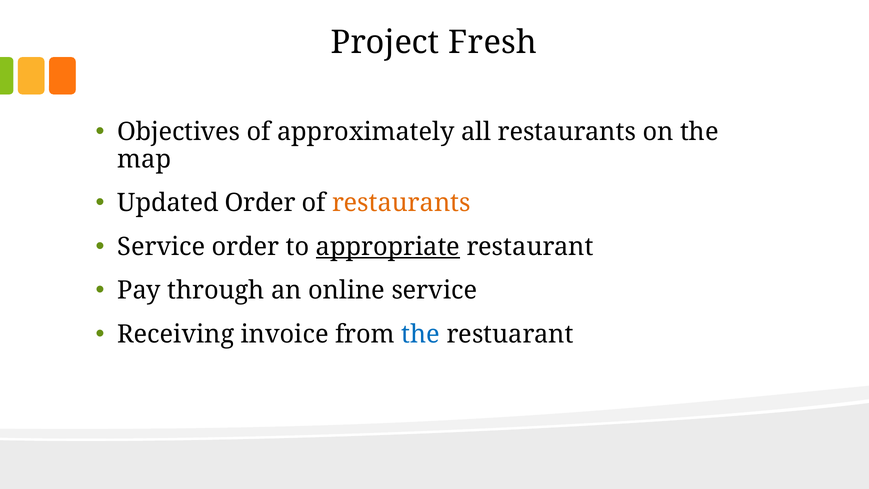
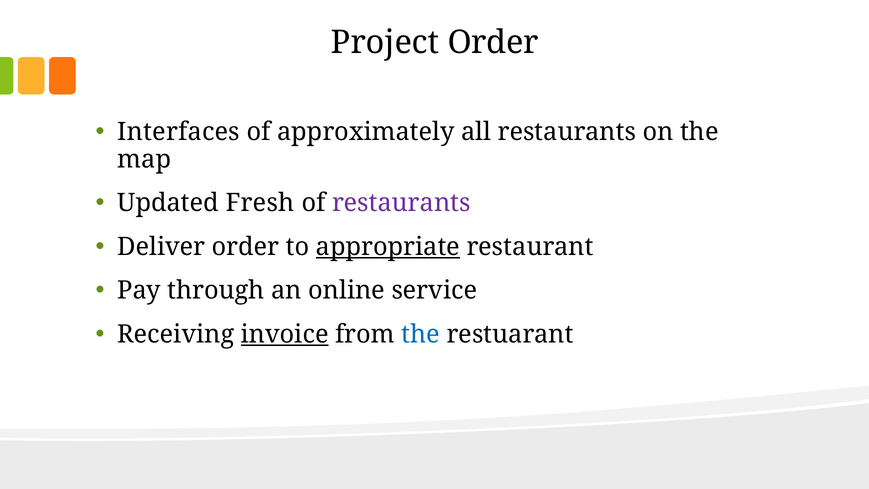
Project Fresh: Fresh -> Order
Objectives: Objectives -> Interfaces
Updated Order: Order -> Fresh
restaurants at (401, 203) colour: orange -> purple
Service at (161, 247): Service -> Deliver
invoice underline: none -> present
